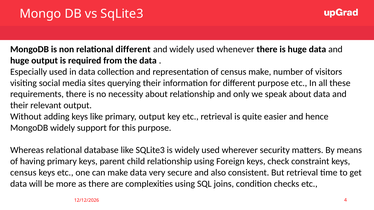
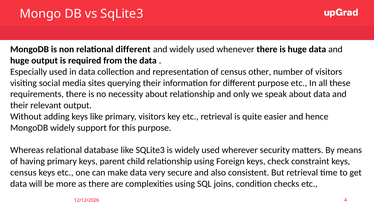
census make: make -> other
primary output: output -> visitors
